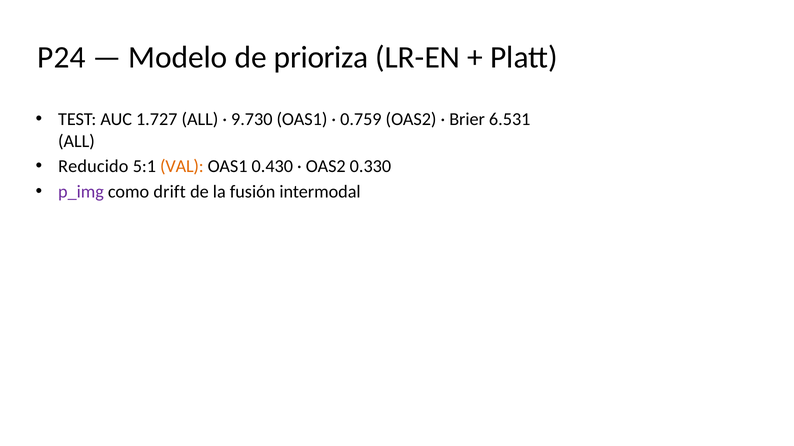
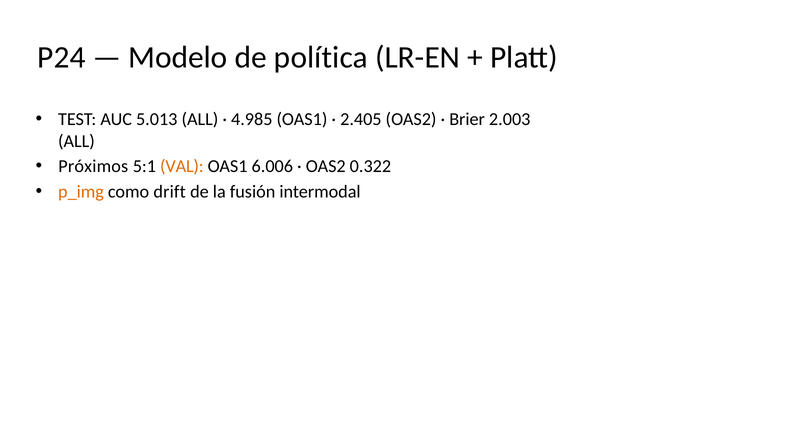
prioriza: prioriza -> política
1.727: 1.727 -> 5.013
9.730: 9.730 -> 4.985
0.759: 0.759 -> 2.405
6.531: 6.531 -> 2.003
Reducido: Reducido -> Próximos
0.430: 0.430 -> 6.006
0.330: 0.330 -> 0.322
p_img colour: purple -> orange
